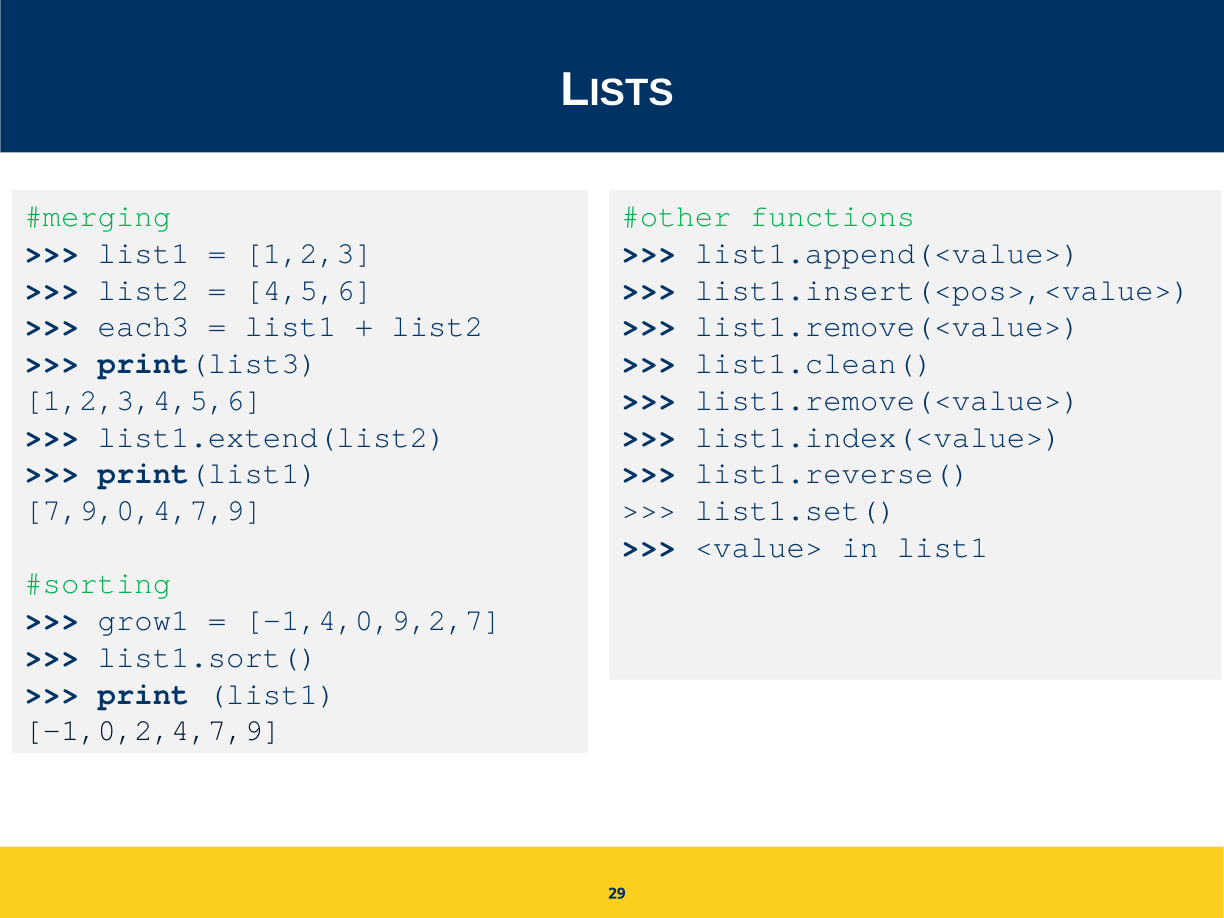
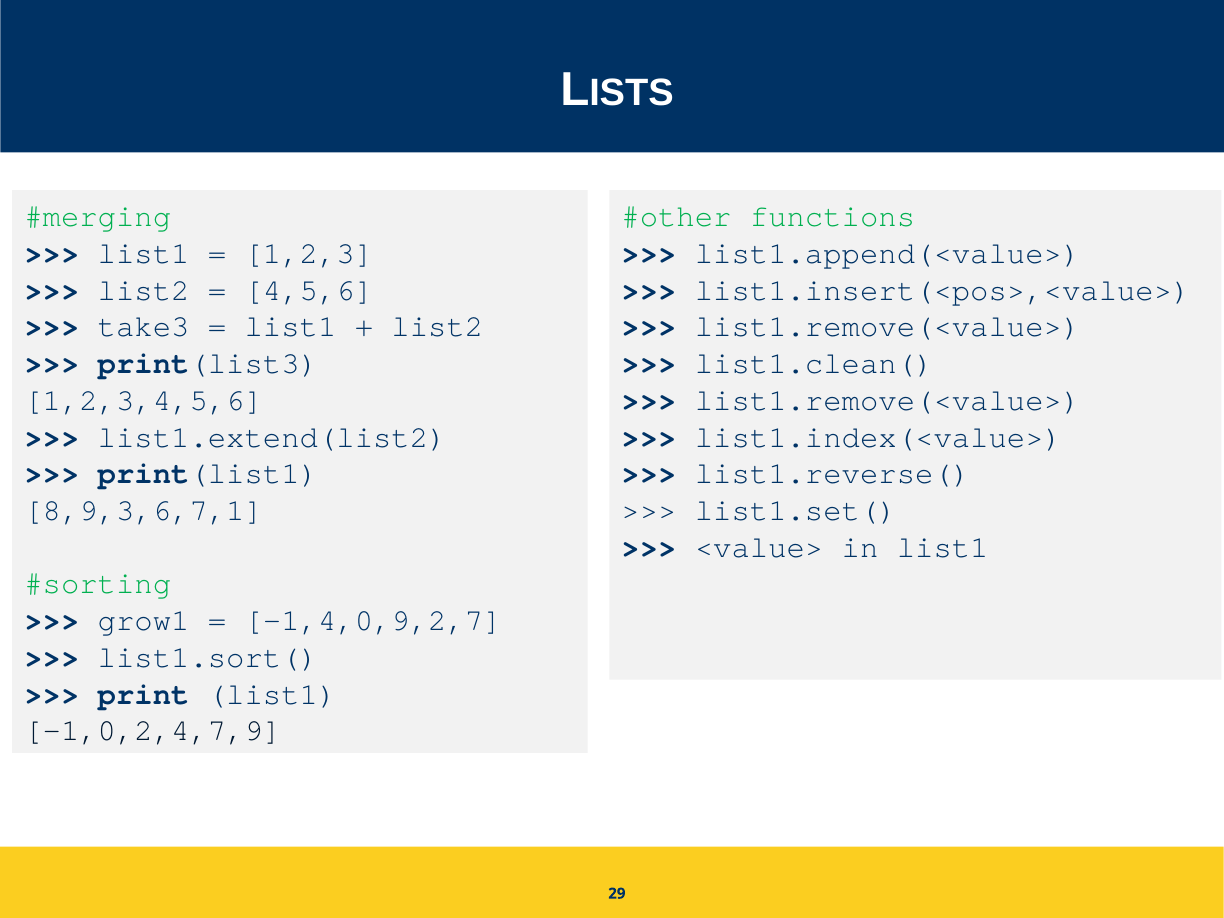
each3: each3 -> take3
7,9,0,4,7,9: 7,9,0,4,7,9 -> 8,9,3,6,7,1
